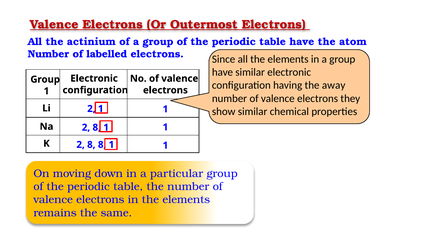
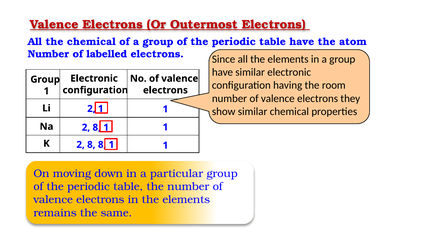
the actinium: actinium -> chemical
away: away -> room
